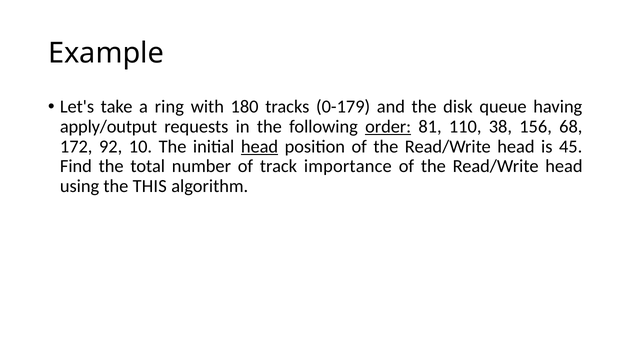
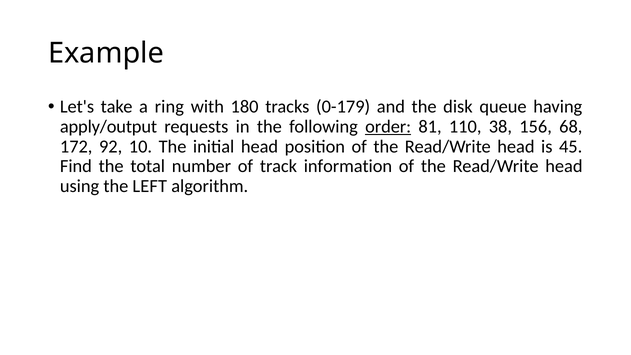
head at (260, 146) underline: present -> none
importance: importance -> information
THIS: THIS -> LEFT
